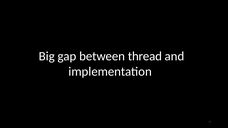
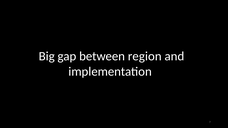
thread: thread -> region
